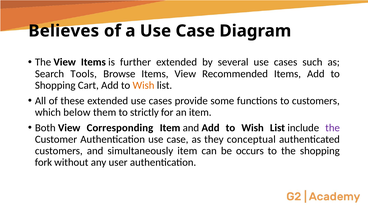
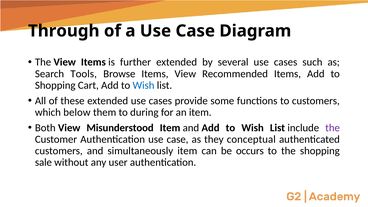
Believes: Believes -> Through
Wish at (143, 85) colour: orange -> blue
strictly: strictly -> during
Corresponding: Corresponding -> Misunderstood
fork: fork -> sale
